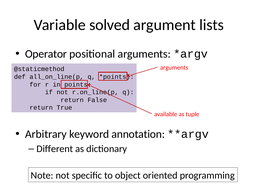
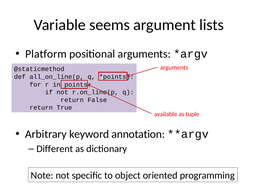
solved: solved -> seems
Operator: Operator -> Platform
